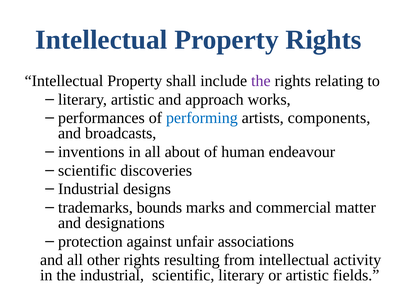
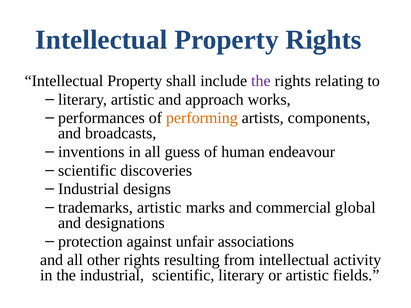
performing colour: blue -> orange
about: about -> guess
trademarks bounds: bounds -> artistic
matter: matter -> global
